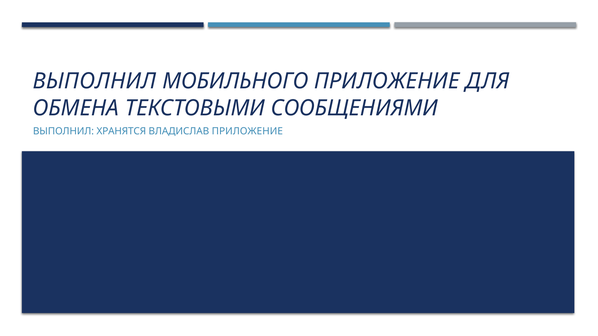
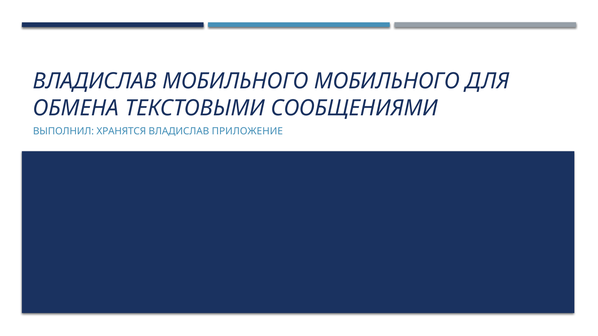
ВЫПОЛНИЛ at (95, 81): ВЫПОЛНИЛ -> ВЛАДИСЛАВ
МОБИЛЬНОГО ПРИЛОЖЕНИЕ: ПРИЛОЖЕНИЕ -> МОБИЛЬНОГО
